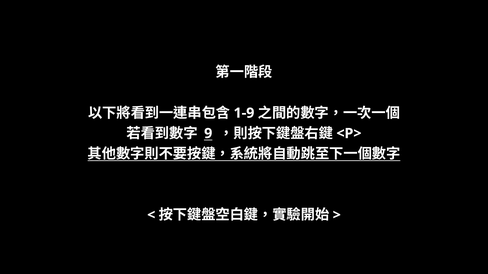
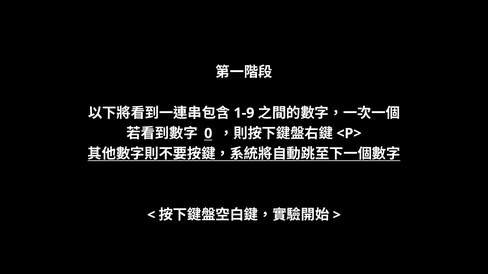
9: 9 -> 0
